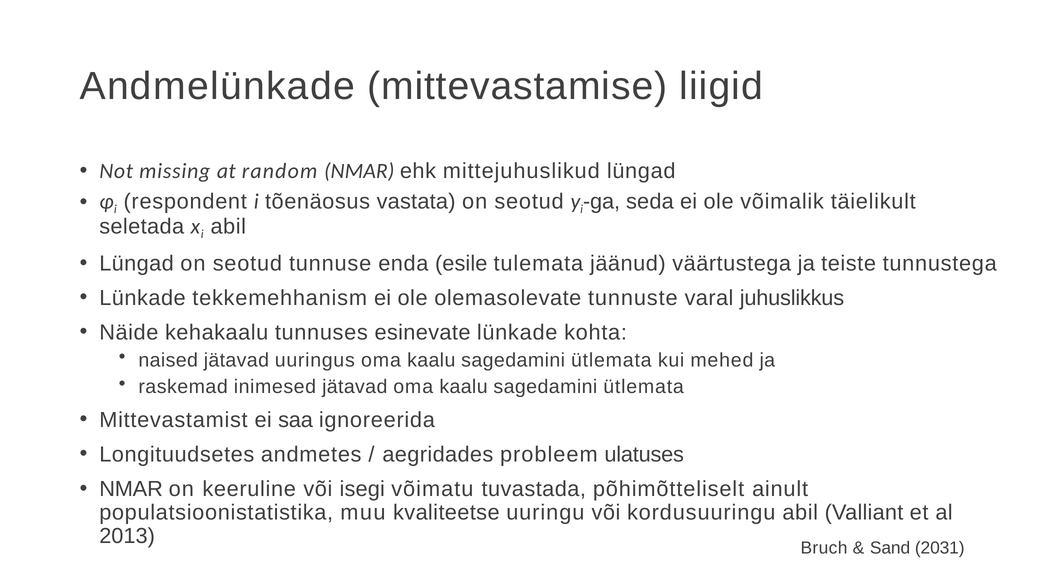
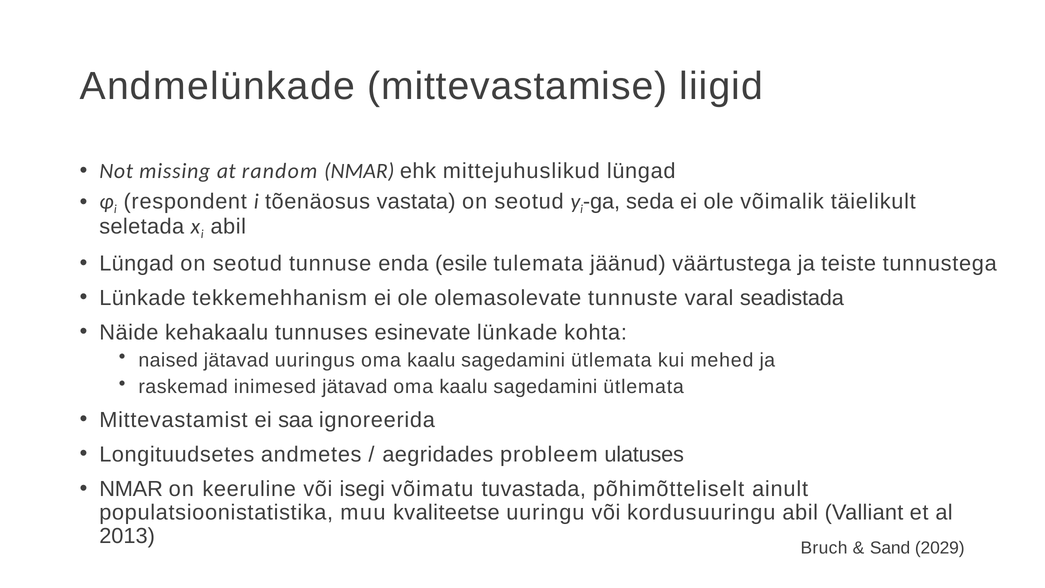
juhuslikkus: juhuslikkus -> seadistada
2031: 2031 -> 2029
